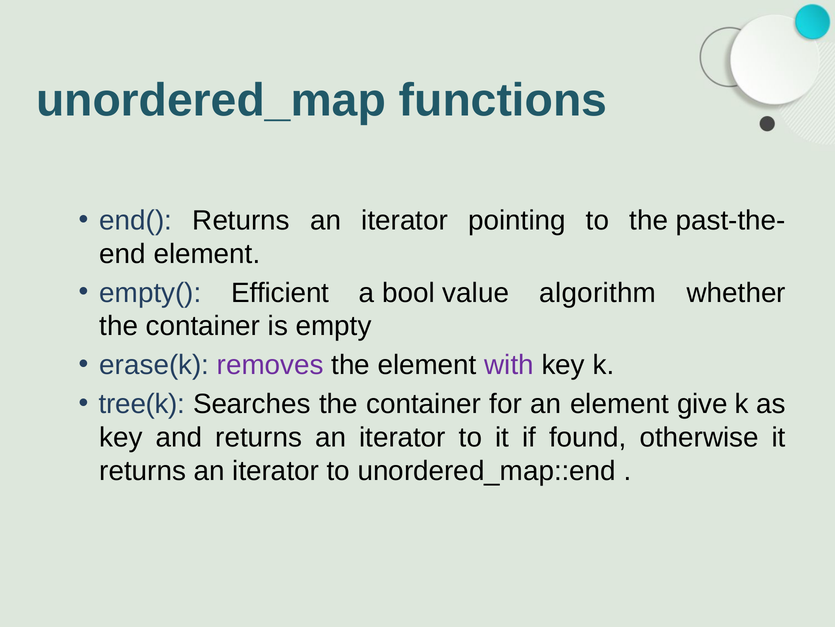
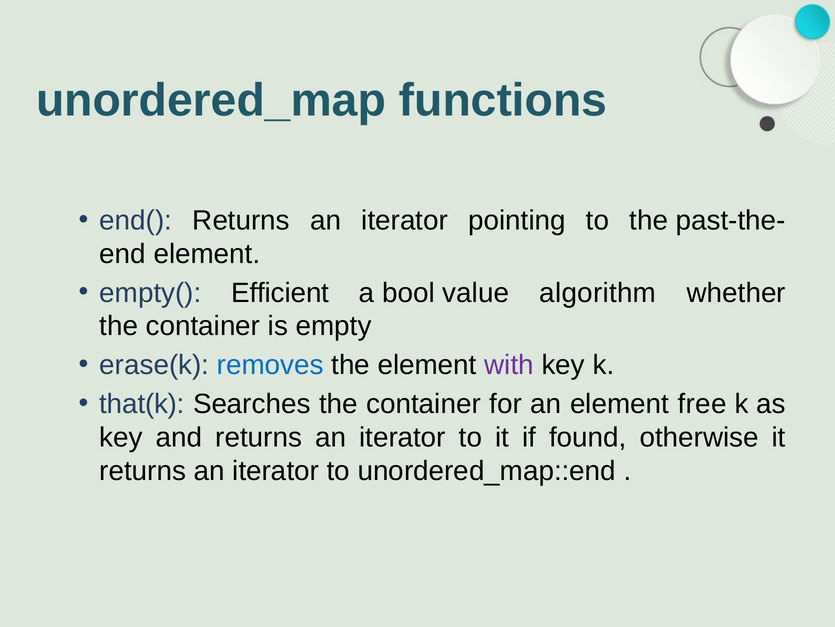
removes colour: purple -> blue
tree(k: tree(k -> that(k
give: give -> free
